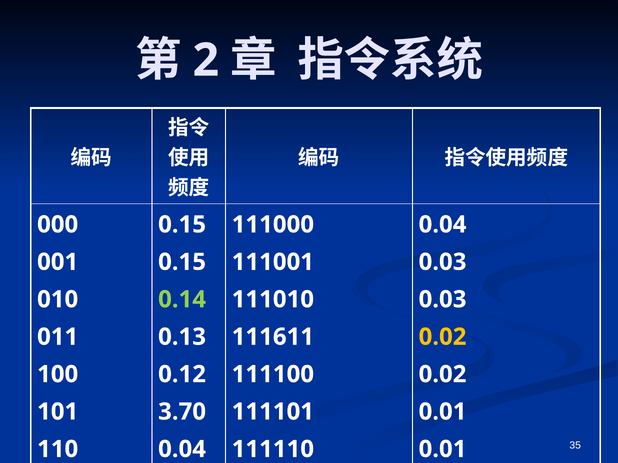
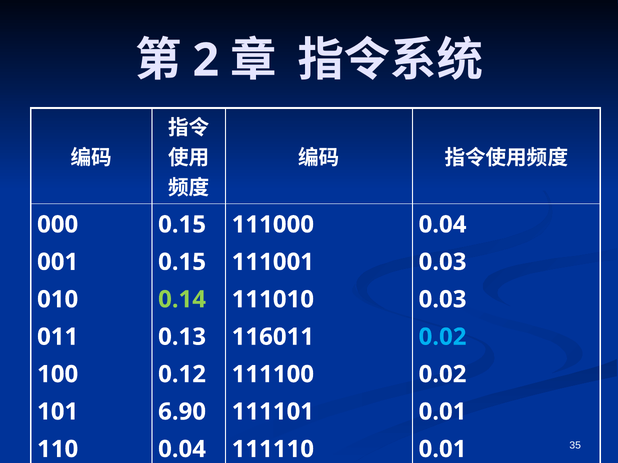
111611: 111611 -> 116011
0.02 at (443, 337) colour: yellow -> light blue
3.70: 3.70 -> 6.90
